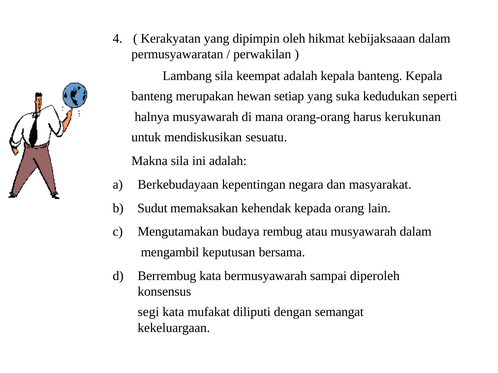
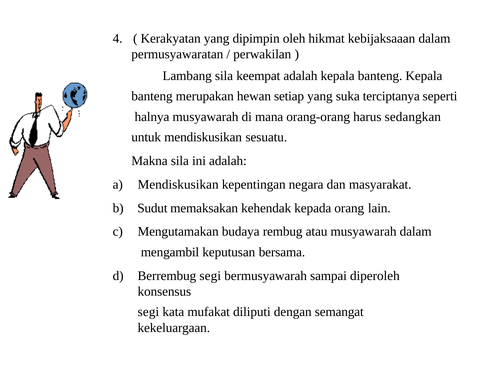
kedudukan: kedudukan -> terciptanya
kerukunan: kerukunan -> sedangkan
Berkebudayaan at (178, 185): Berkebudayaan -> Mendiskusikan
Berrembug kata: kata -> segi
